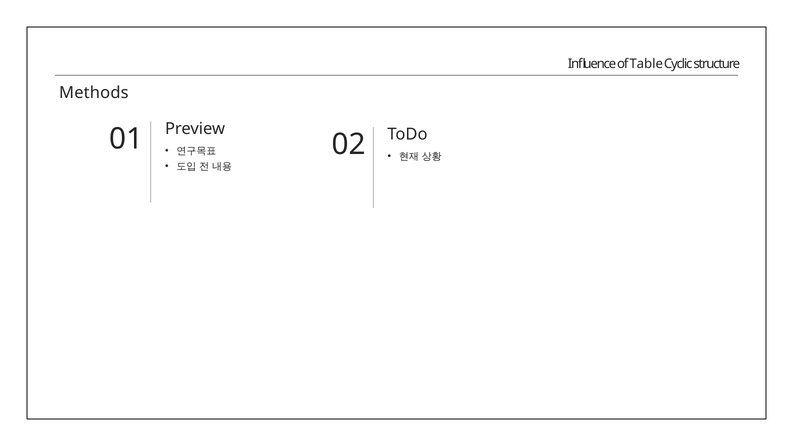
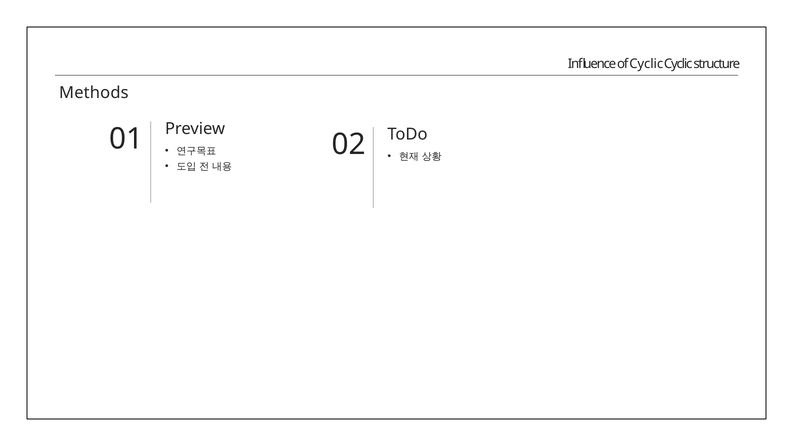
of Table: Table -> Cyclic
